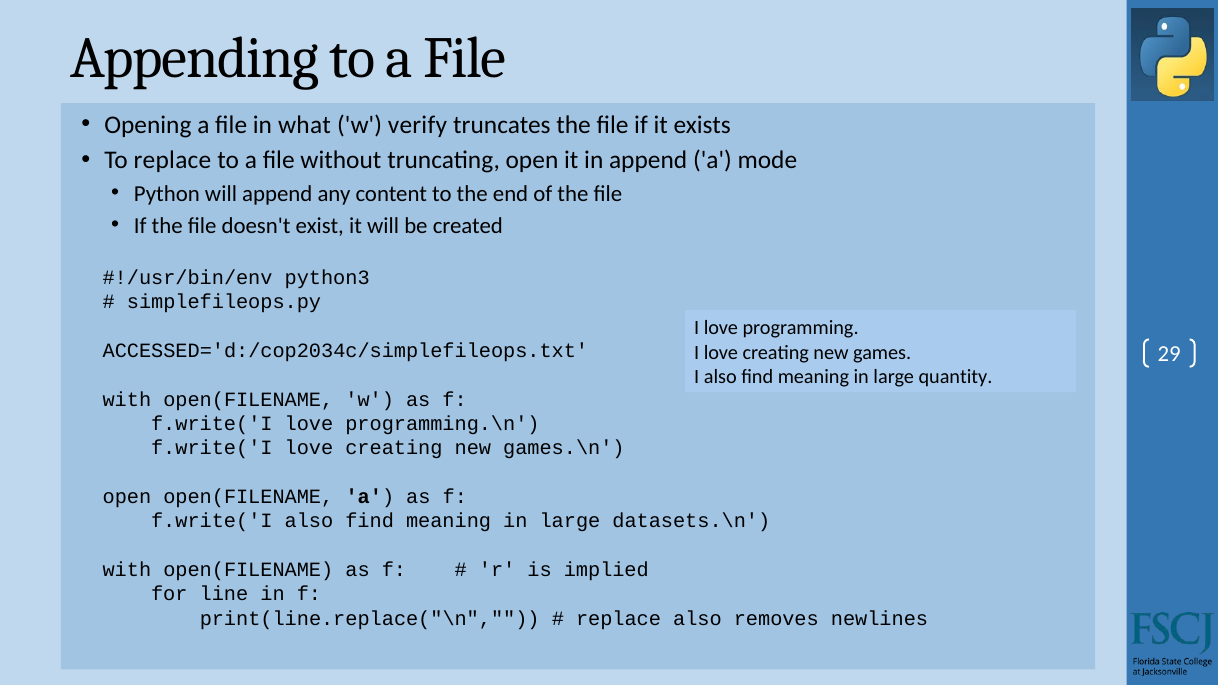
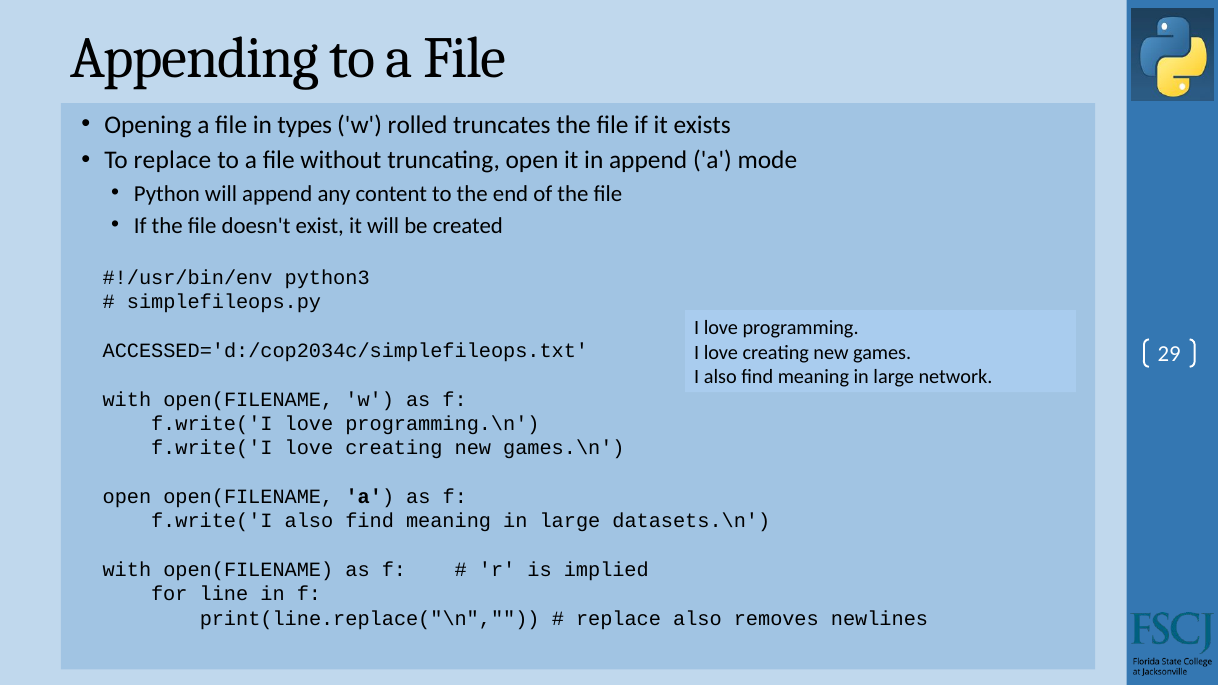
what: what -> types
verify: verify -> rolled
quantity: quantity -> network
